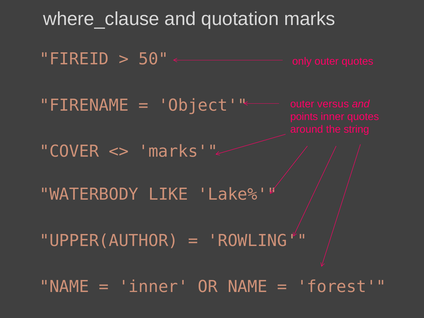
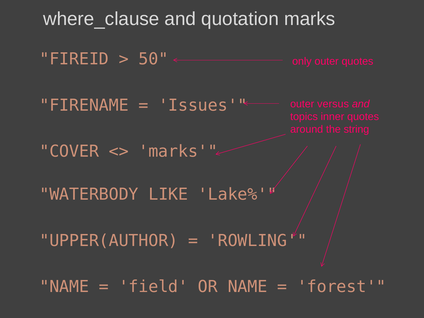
Object: Object -> Issues
points: points -> topics
inner at (153, 287): inner -> field
